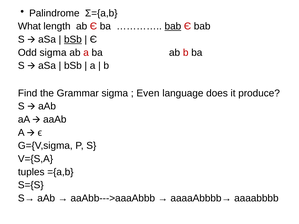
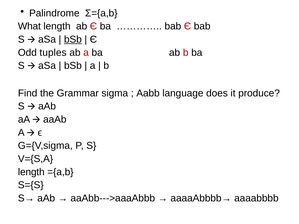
bab at (173, 26) underline: present -> none
Odd sigma: sigma -> tuples
Even: Even -> Aabb
tuples at (31, 172): tuples -> length
